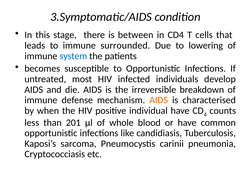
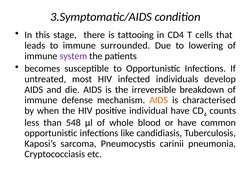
between: between -> tattooing
system colour: blue -> purple
201: 201 -> 548
